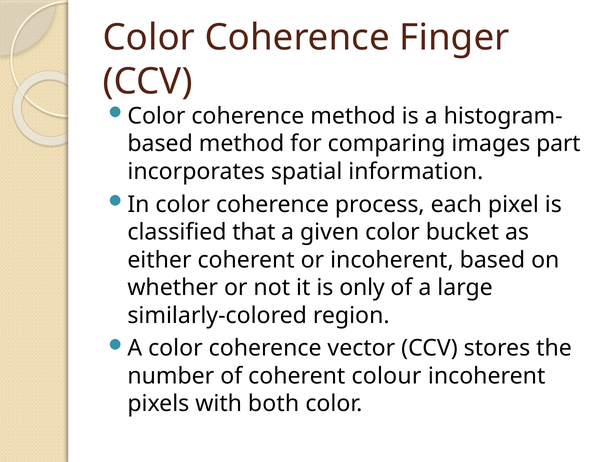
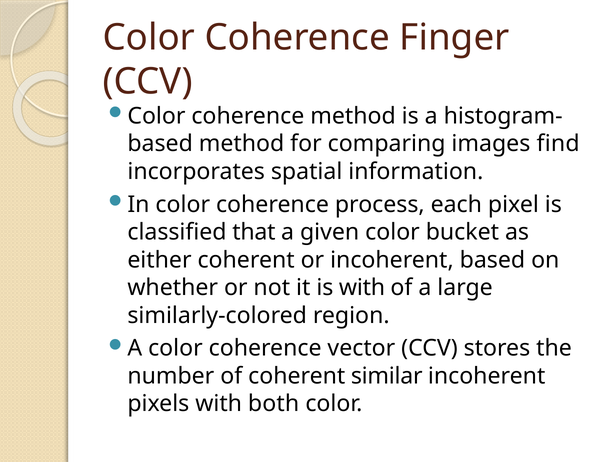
part: part -> find
is only: only -> with
colour: colour -> similar
